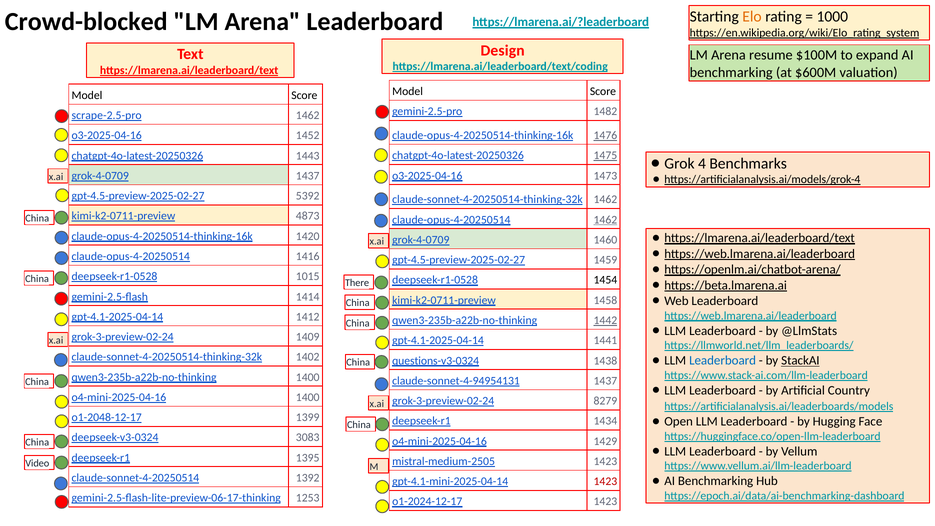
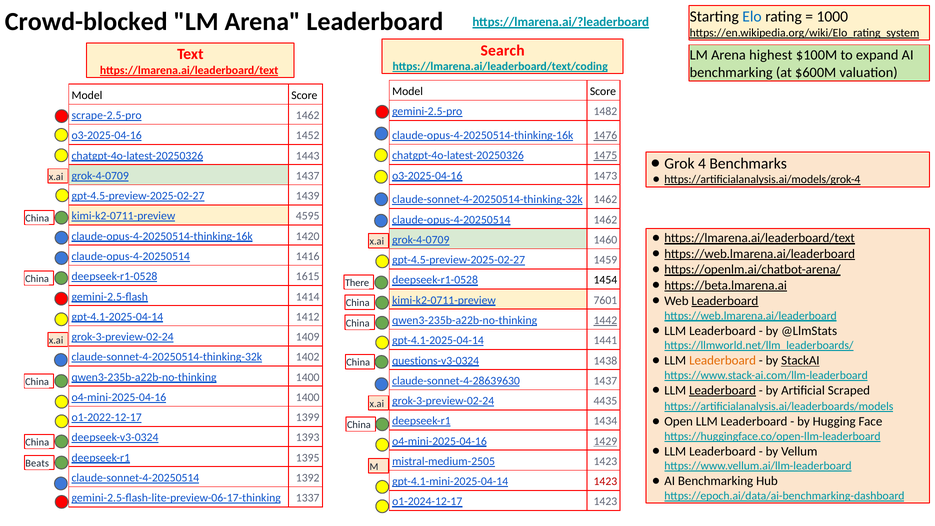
Elo colour: orange -> blue
Design: Design -> Search
resume: resume -> highest
5392: 5392 -> 1439
4873: 4873 -> 4595
1462 at (605, 220) underline: present -> none
1015: 1015 -> 1615
Leaderboard at (725, 301) underline: none -> present
1458: 1458 -> 7601
Leaderboard at (723, 361) colour: blue -> orange
claude-sonnet-4-94954131: claude-sonnet-4-94954131 -> claude-sonnet-4-28639630
Leaderboard at (723, 390) underline: none -> present
Country: Country -> Scraped
8279: 8279 -> 4435
o1-2048-12-17: o1-2048-12-17 -> o1-2022-12-17
3083: 3083 -> 1393
1429 underline: none -> present
Video: Video -> Beats
1253: 1253 -> 1337
